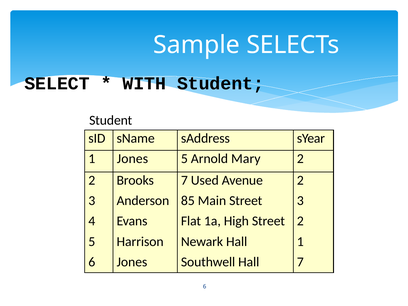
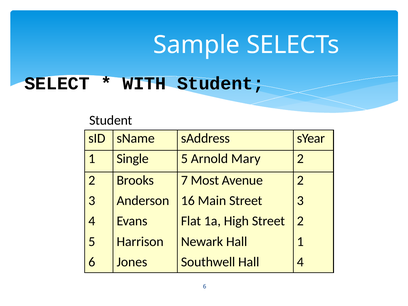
1 Jones: Jones -> Single
Used: Used -> Most
85: 85 -> 16
Hall 7: 7 -> 4
